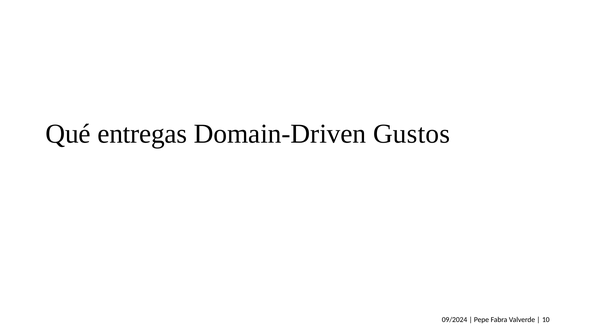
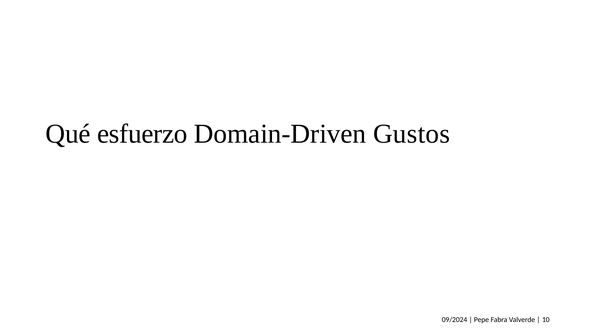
entregas: entregas -> esfuerzo
